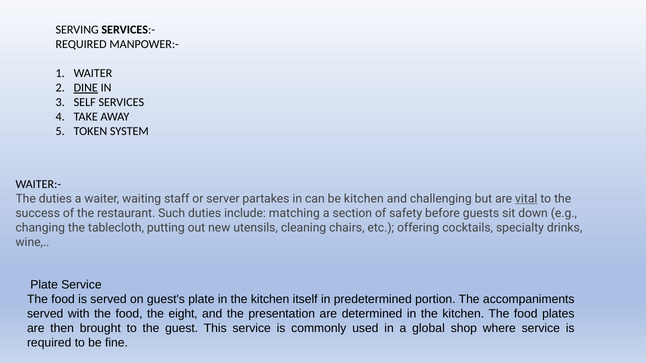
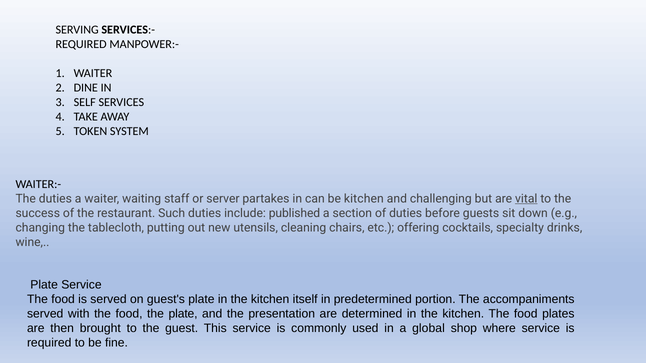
DINE underline: present -> none
matching: matching -> published
of safety: safety -> duties
the eight: eight -> plate
